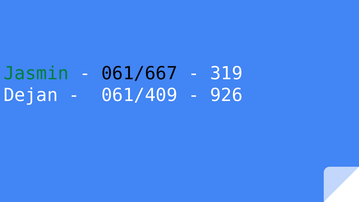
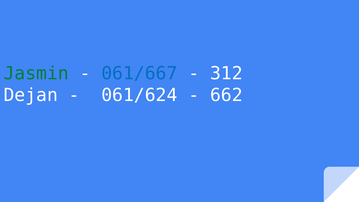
061/667 colour: black -> blue
319: 319 -> 312
061/409: 061/409 -> 061/624
926: 926 -> 662
